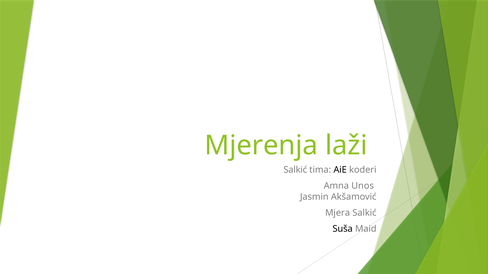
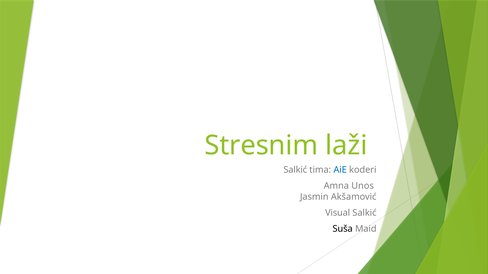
Mjerenja: Mjerenja -> Stresnim
AiE colour: black -> blue
Mjera: Mjera -> Visual
